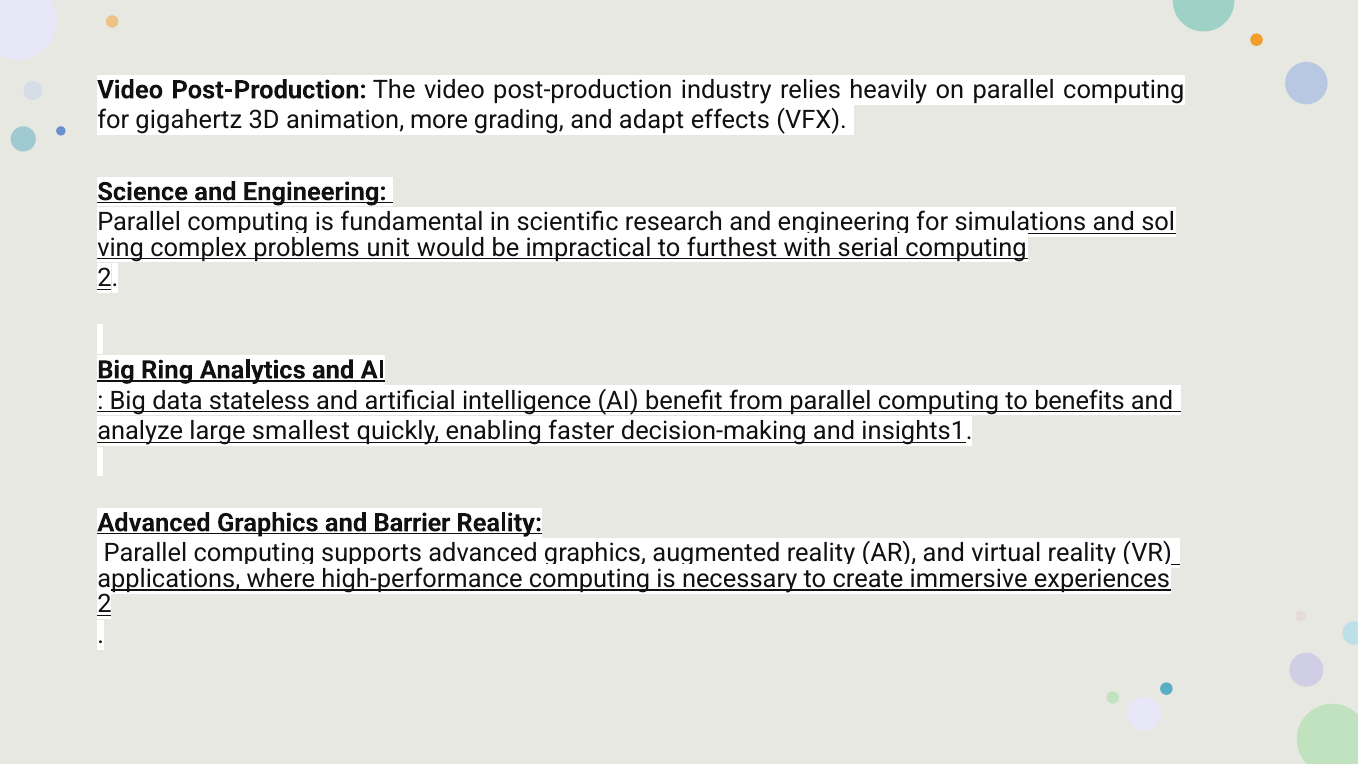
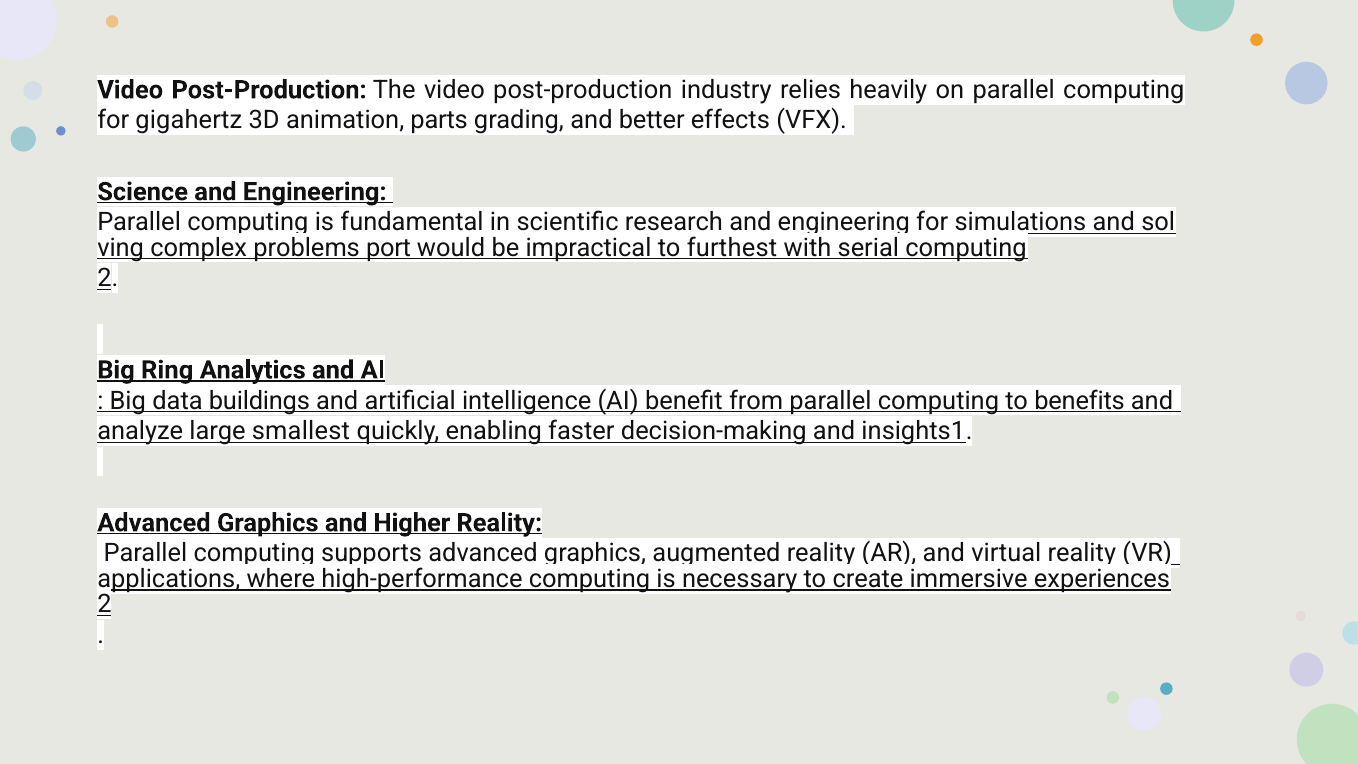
more: more -> parts
adapt: adapt -> better
unit: unit -> port
stateless: stateless -> buildings
Barrier: Barrier -> Higher
